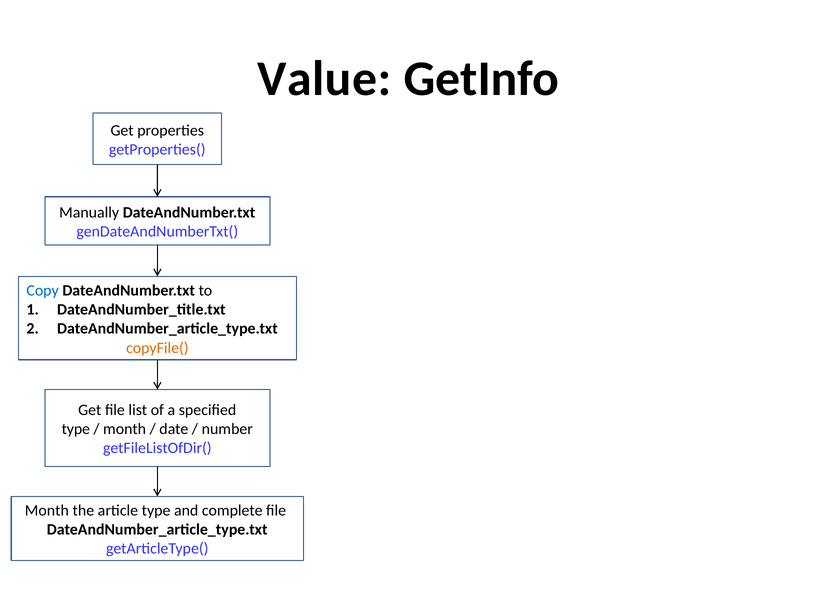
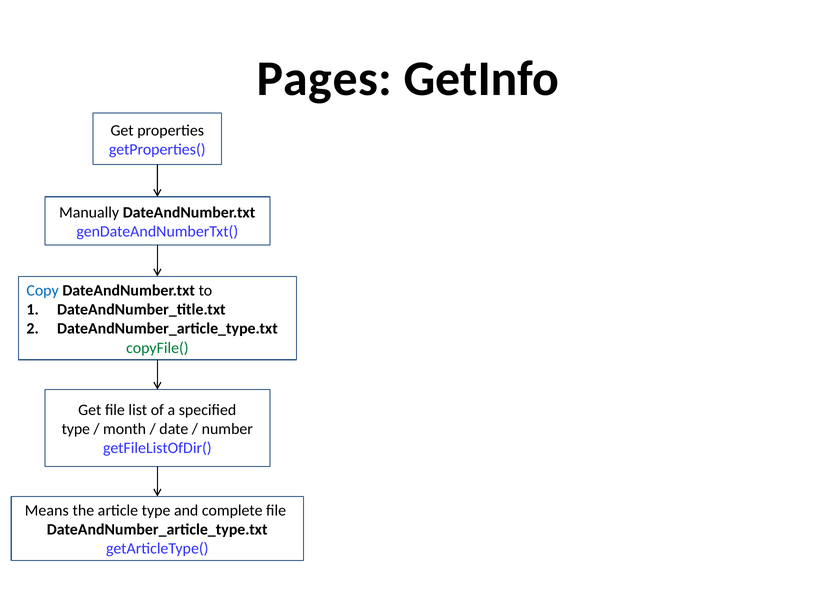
Value: Value -> Pages
copyFile( colour: orange -> green
Month at (47, 511): Month -> Means
